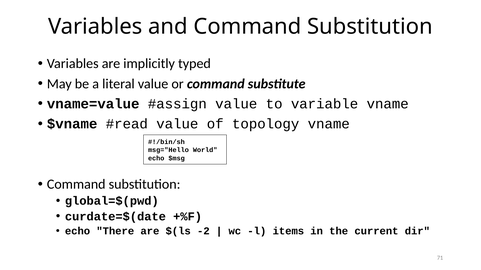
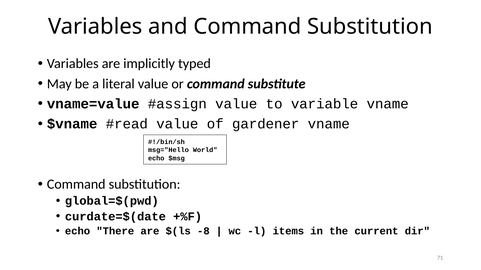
topology: topology -> gardener
-2: -2 -> -8
